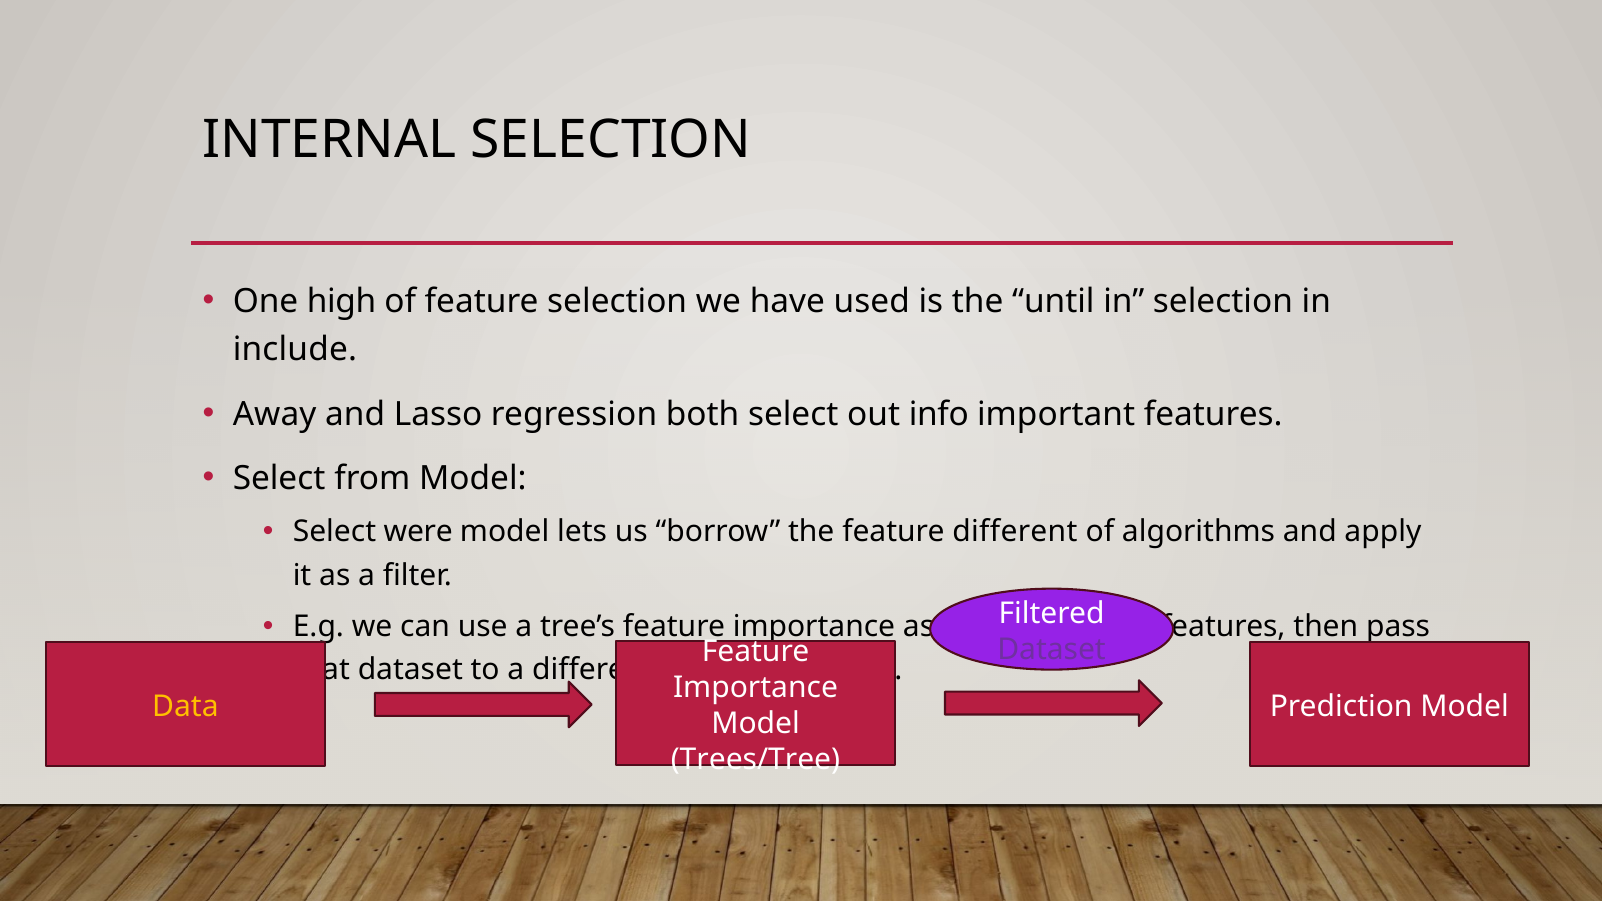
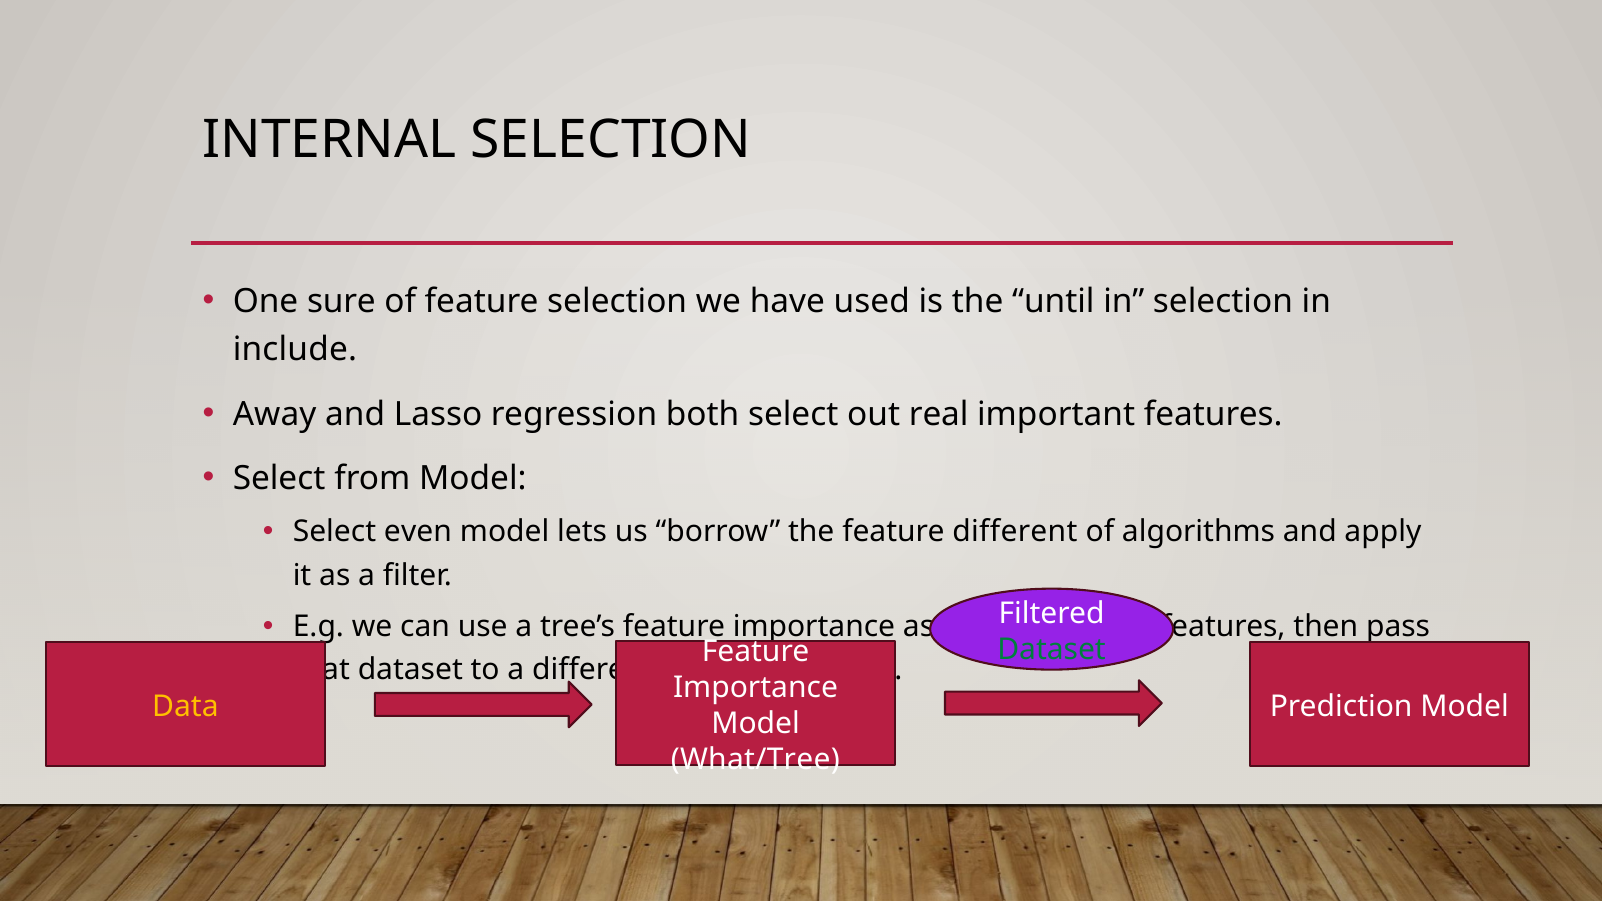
high: high -> sure
info: info -> real
were: were -> even
Dataset at (1052, 649) colour: purple -> green
Trees/Tree: Trees/Tree -> What/Tree
